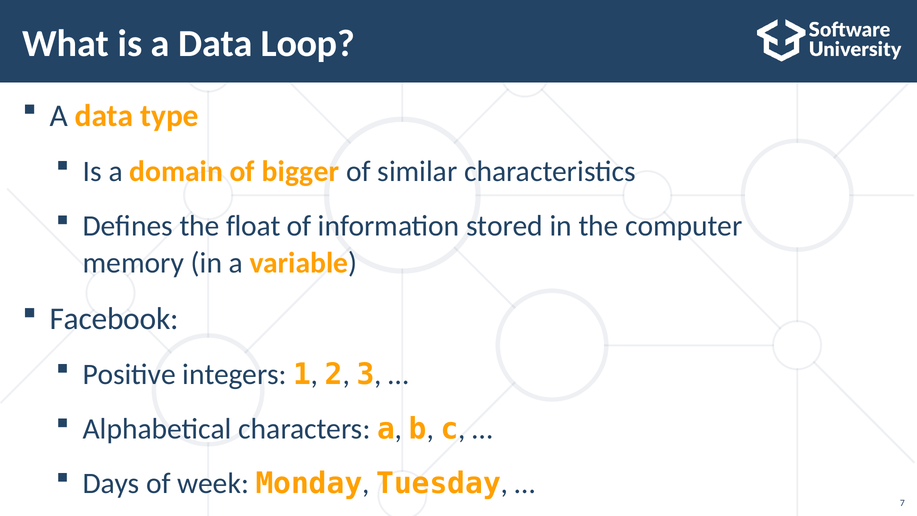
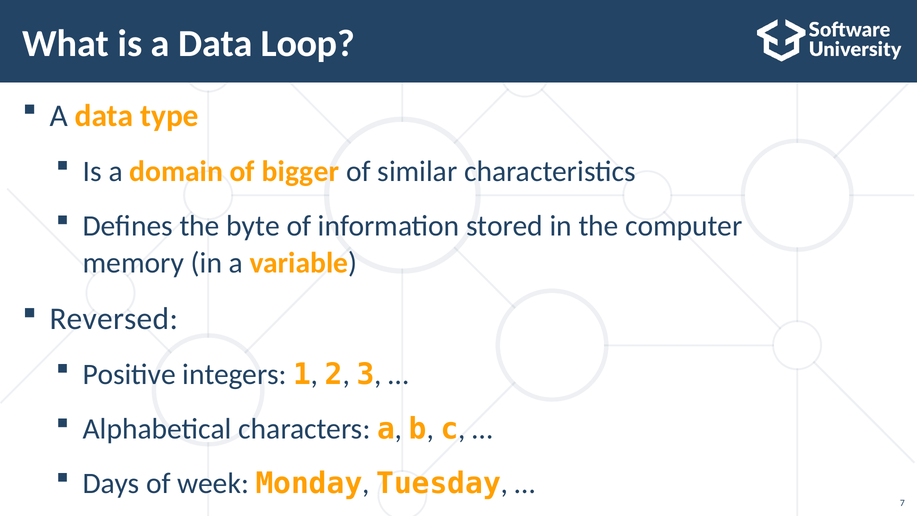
float: float -> byte
Facebook: Facebook -> Reversed
